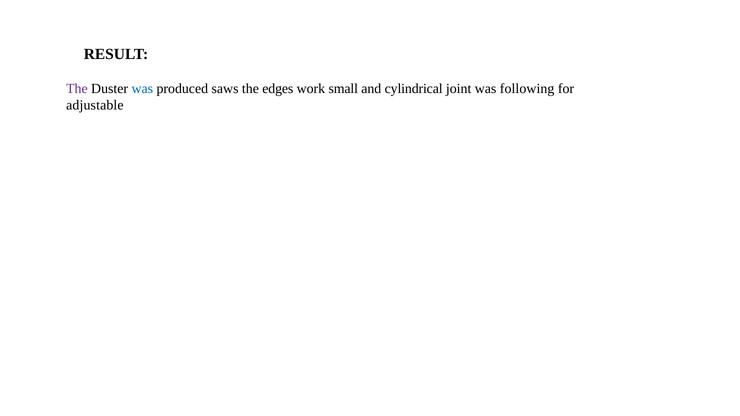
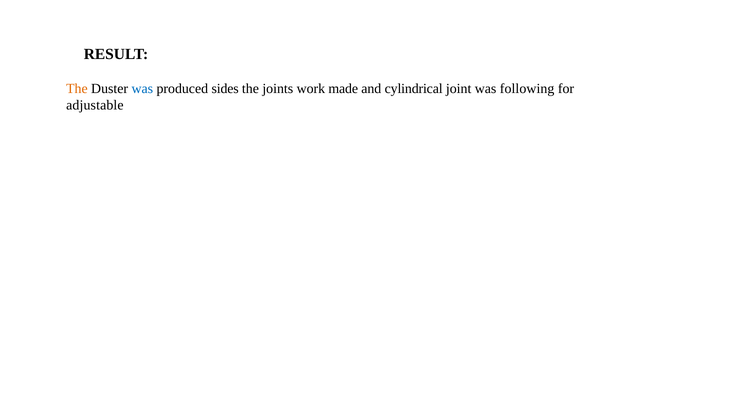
The at (77, 89) colour: purple -> orange
saws: saws -> sides
edges: edges -> joints
small: small -> made
